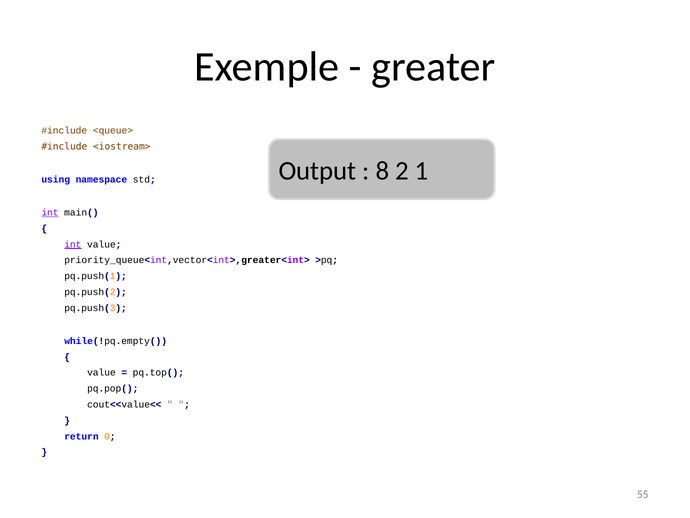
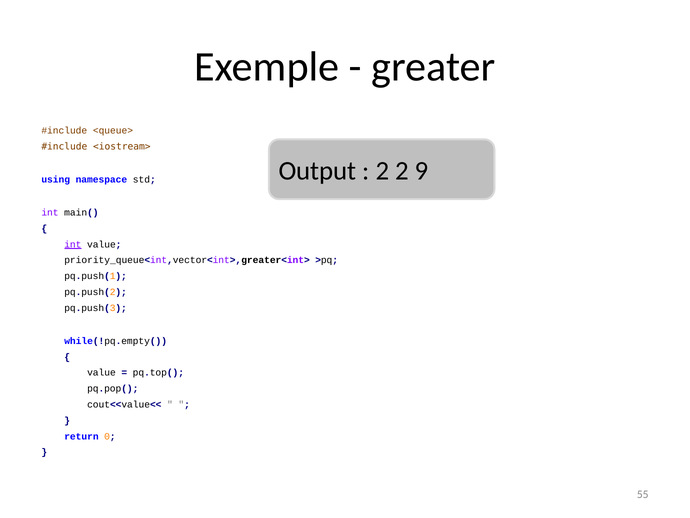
8 at (382, 171): 8 -> 2
1: 1 -> 9
int at (50, 212) underline: present -> none
